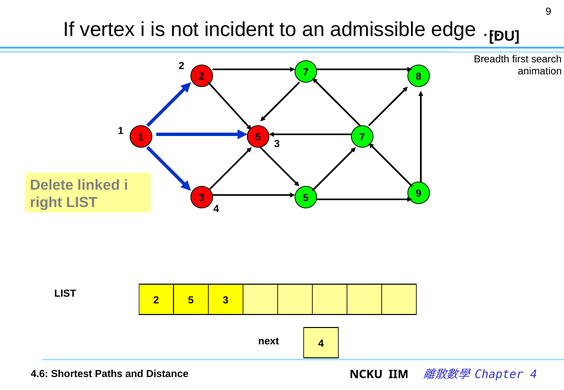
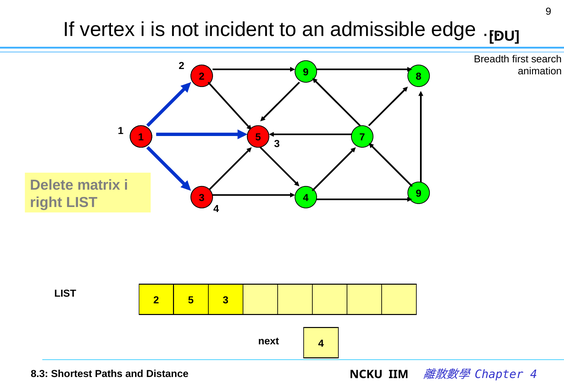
7 at (306, 72): 7 -> 9
linked: linked -> matrix
5 at (306, 198): 5 -> 4
4.6: 4.6 -> 8.3
